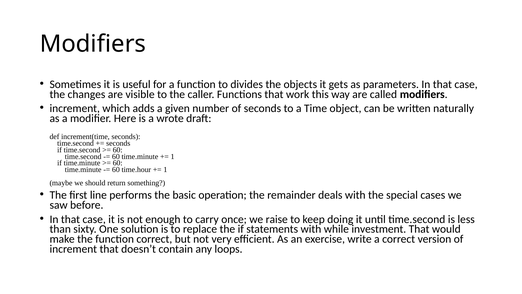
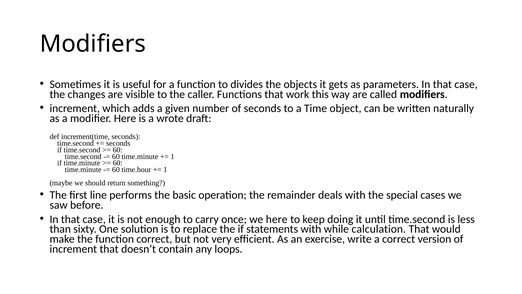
we raise: raise -> here
investment: investment -> calculation
